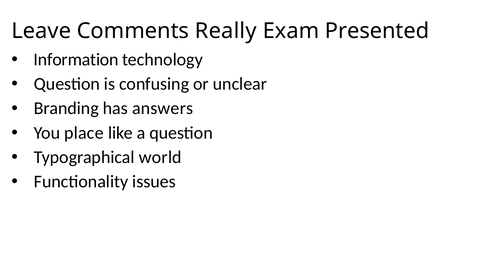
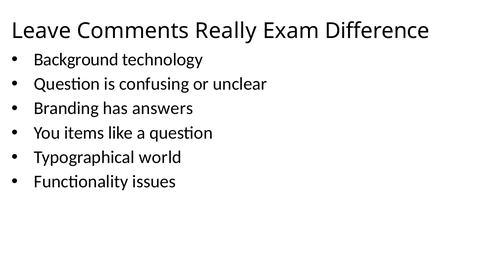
Presented: Presented -> Difference
Information: Information -> Background
place: place -> items
